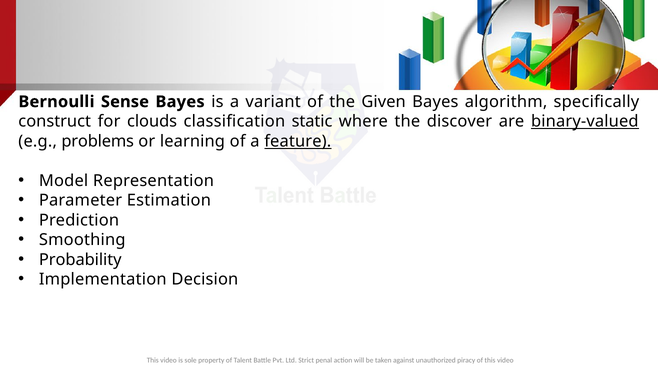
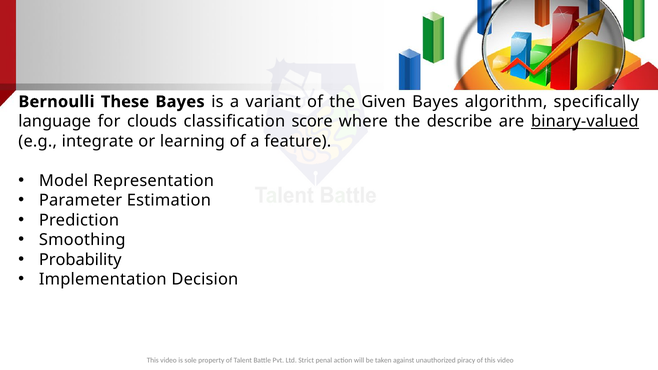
Sense: Sense -> These
construct: construct -> language
static: static -> score
discover: discover -> describe
problems: problems -> integrate
feature underline: present -> none
